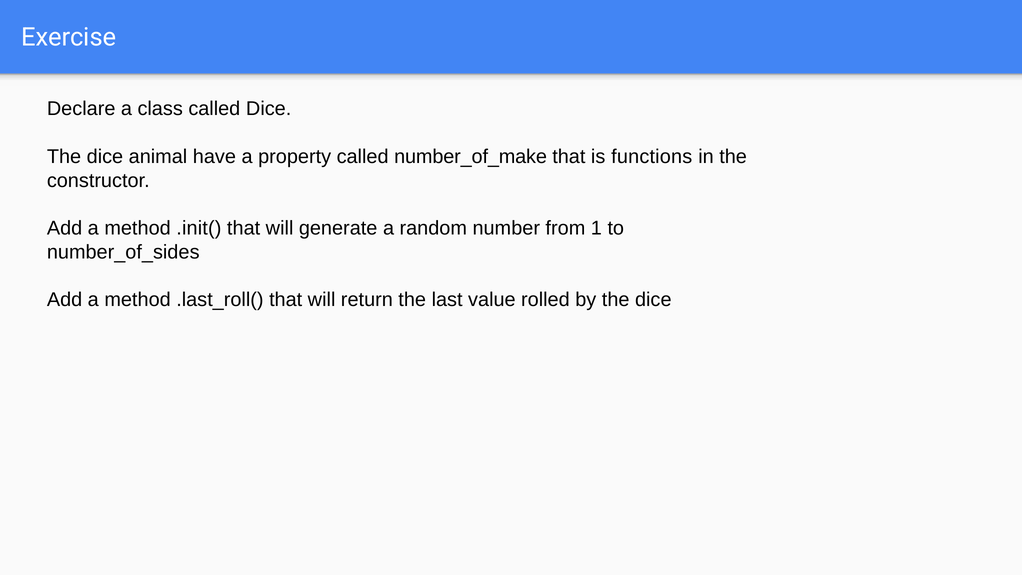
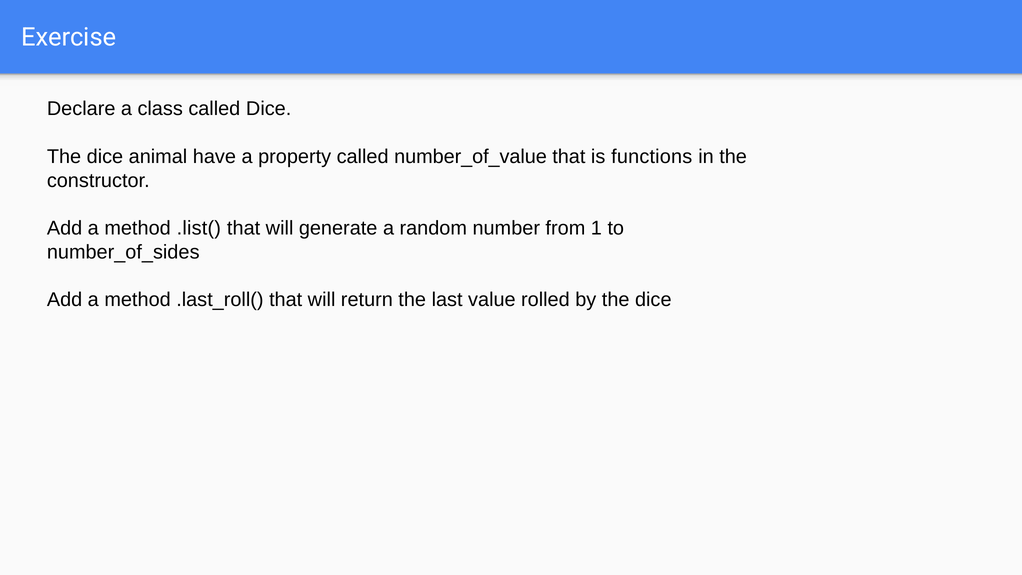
number_of_make: number_of_make -> number_of_value
.init(: .init( -> .list(
